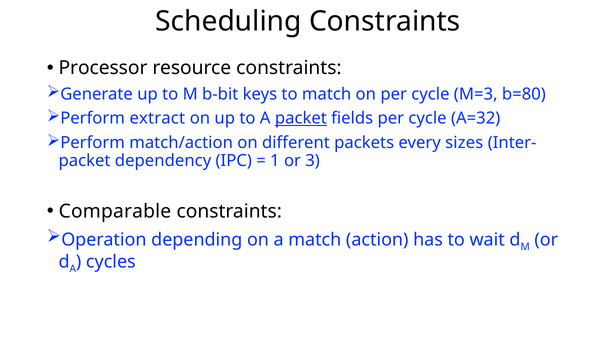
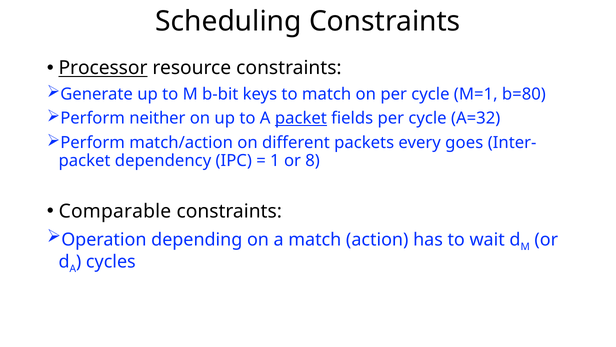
Processor underline: none -> present
M=3: M=3 -> M=1
extract: extract -> neither
sizes: sizes -> goes
3: 3 -> 8
